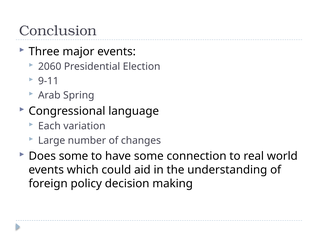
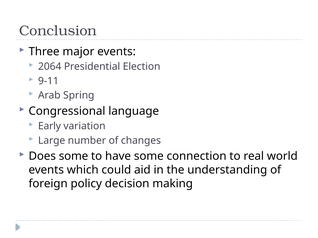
2060: 2060 -> 2064
Each: Each -> Early
